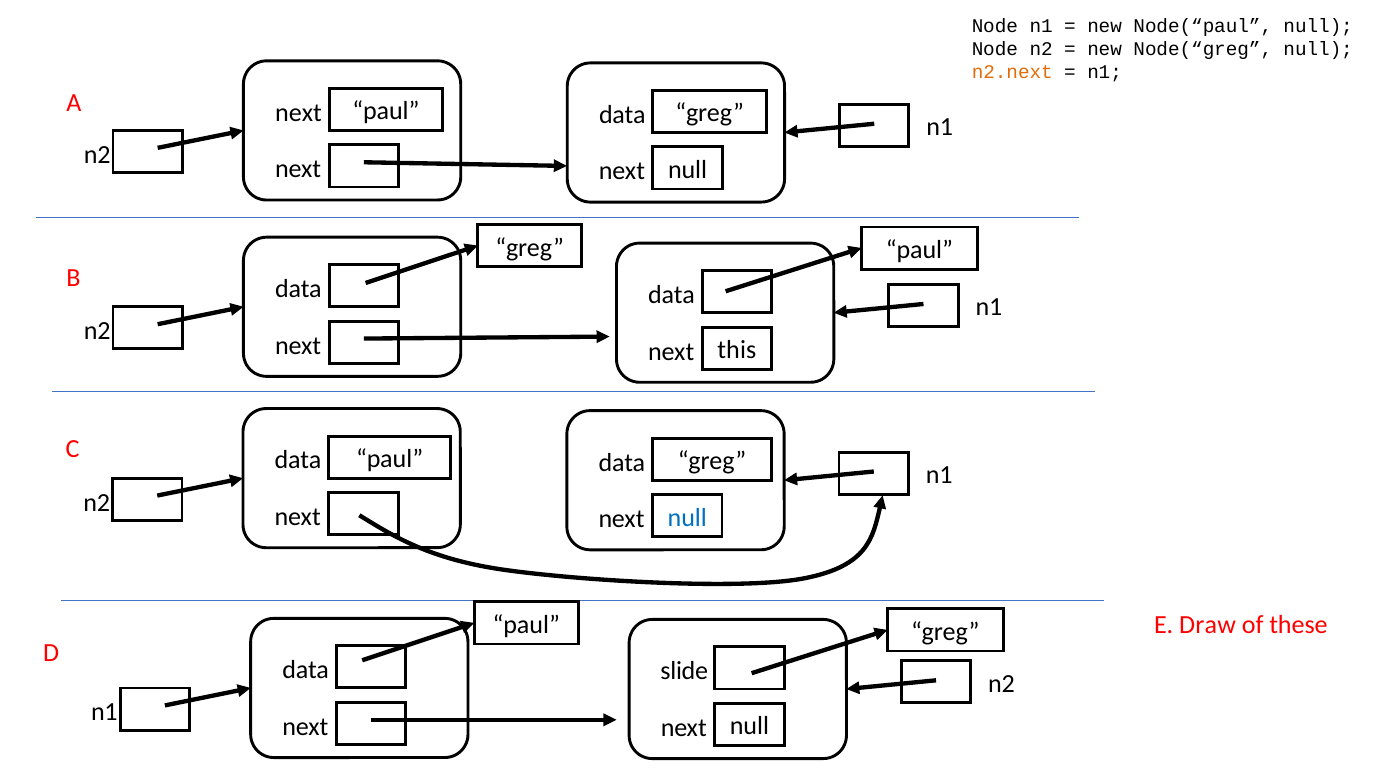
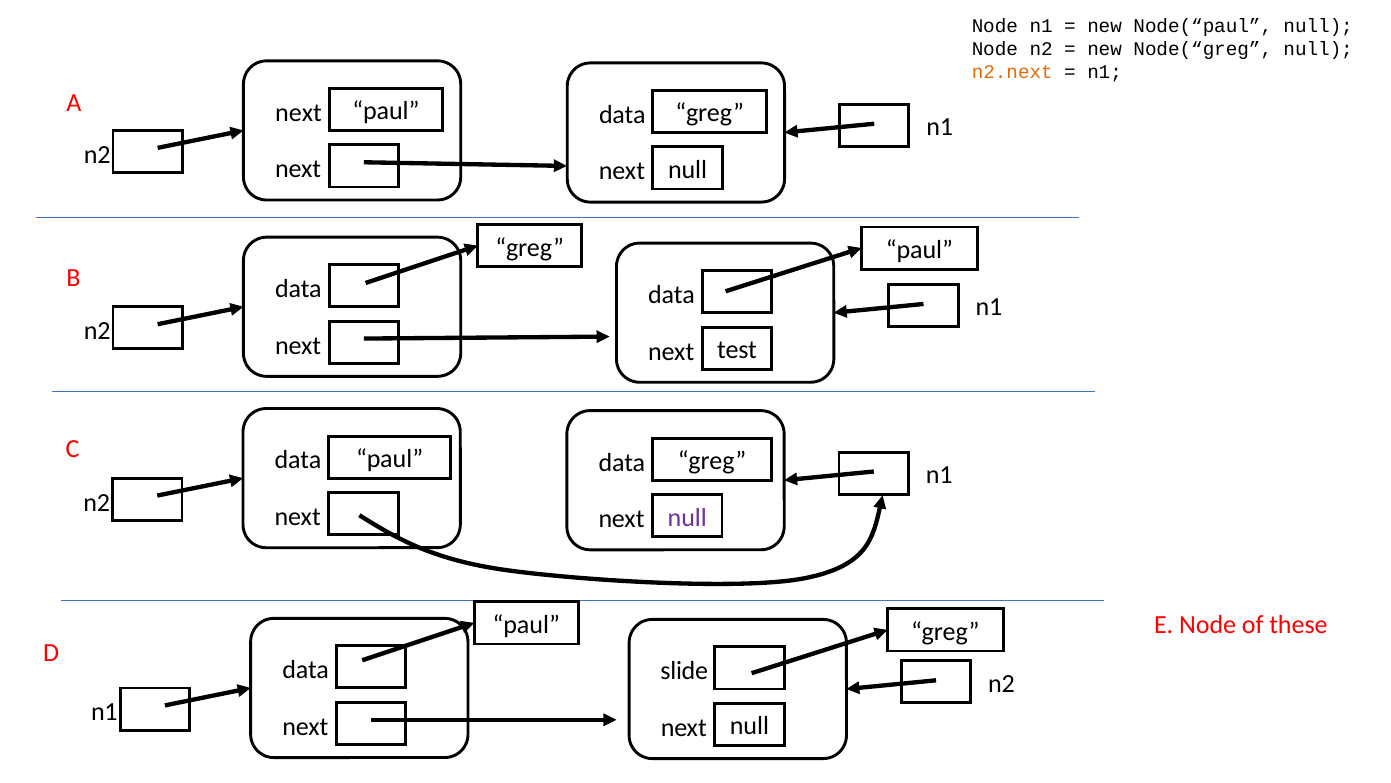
this: this -> test
null at (687, 517) colour: blue -> purple
E Draw: Draw -> Node
